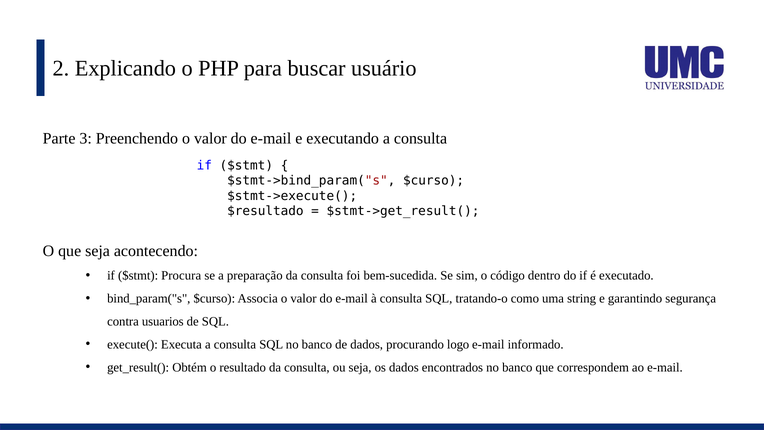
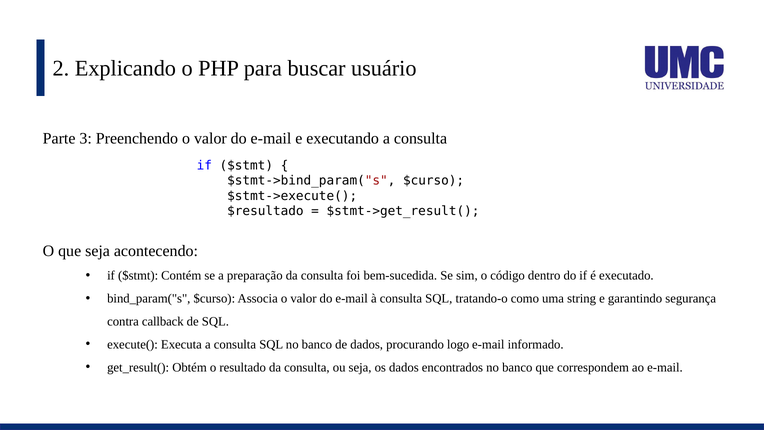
Procura: Procura -> Contém
usuarios: usuarios -> callback
